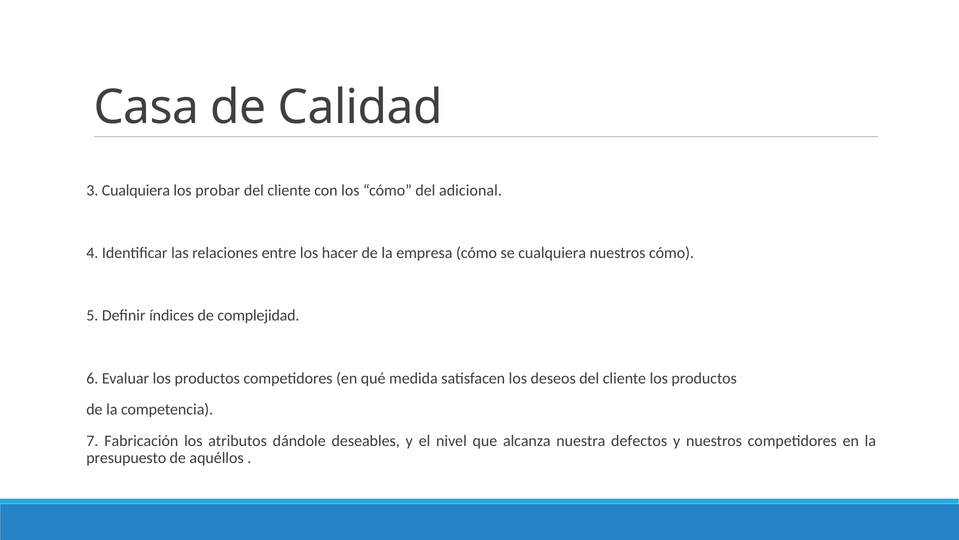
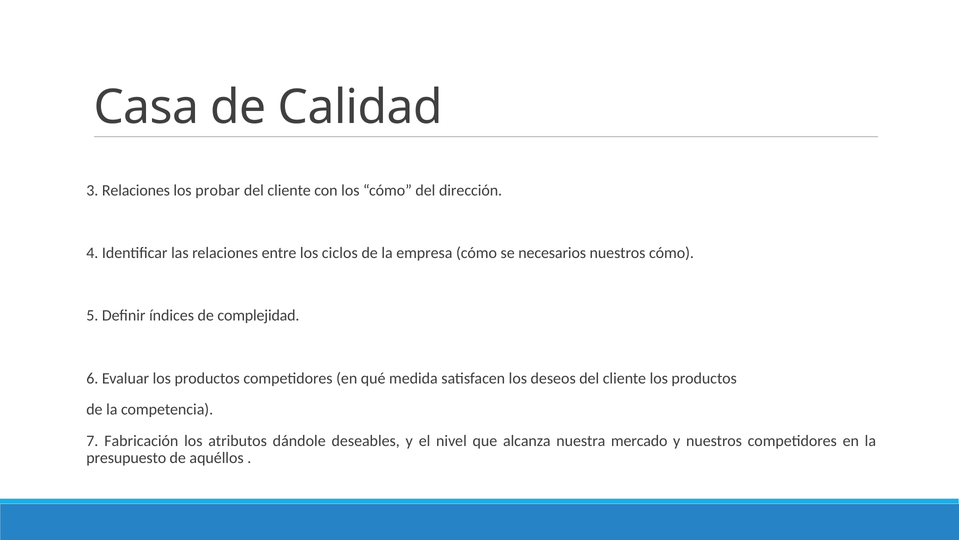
3 Cualquiera: Cualquiera -> Relaciones
adicional: adicional -> dirección
hacer: hacer -> ciclos
se cualquiera: cualquiera -> necesarios
defectos: defectos -> mercado
